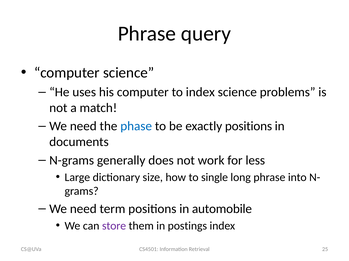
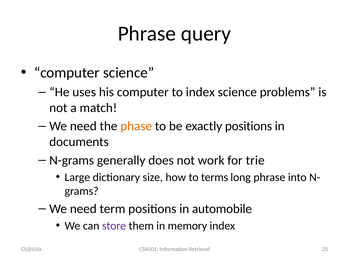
phase colour: blue -> orange
less: less -> trie
single: single -> terms
postings: postings -> memory
